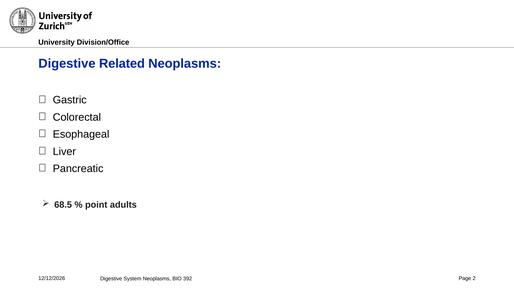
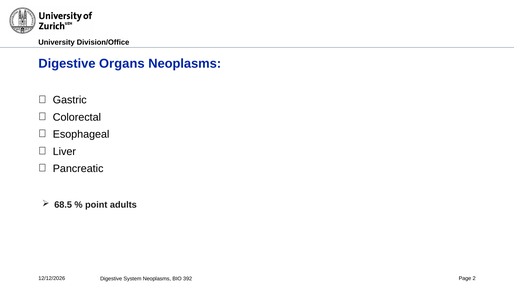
Related: Related -> Organs
